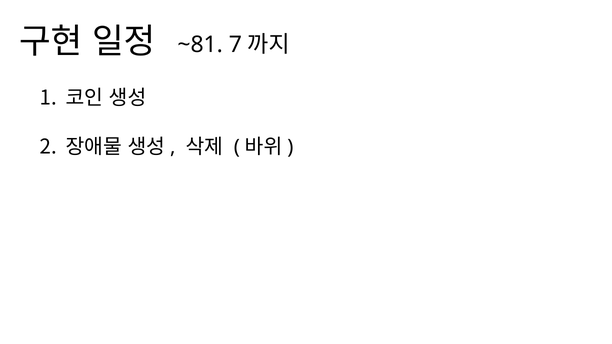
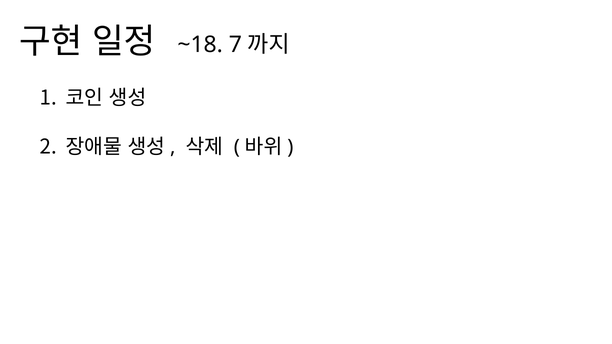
~81: ~81 -> ~18
